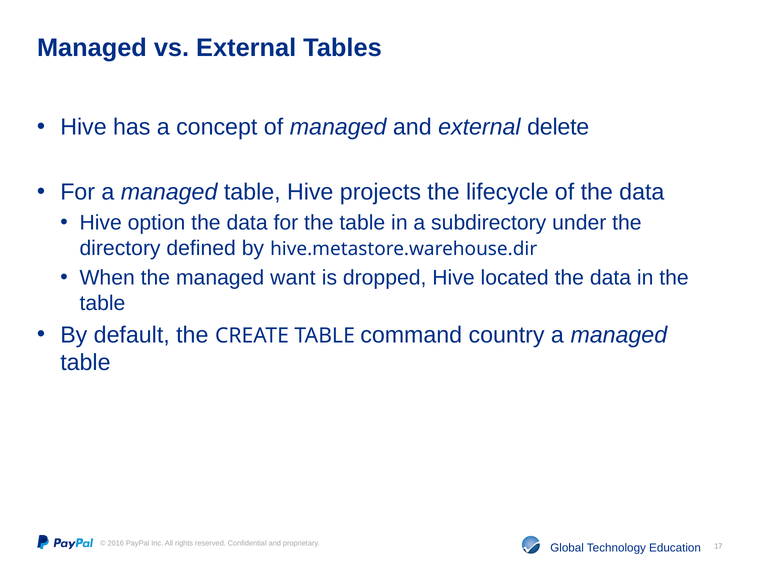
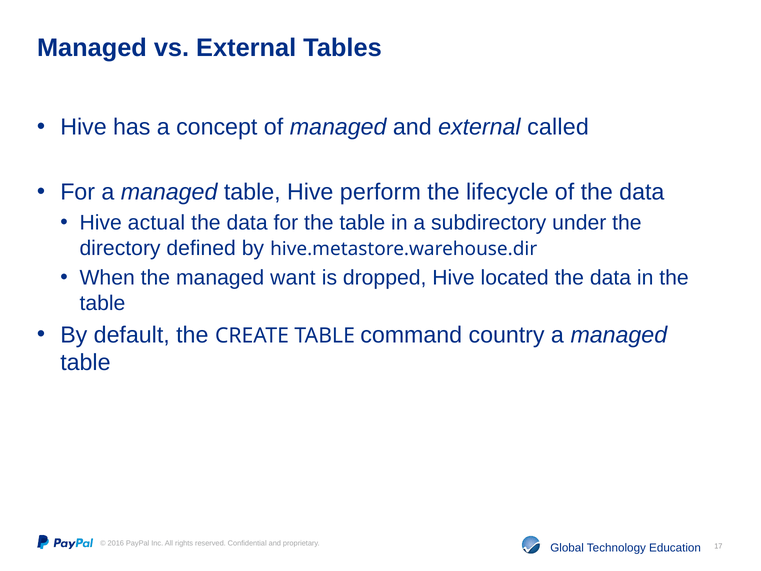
delete: delete -> called
projects: projects -> perform
option: option -> actual
